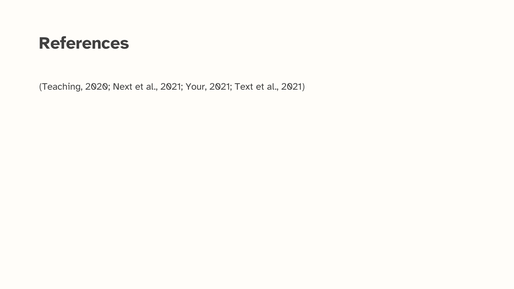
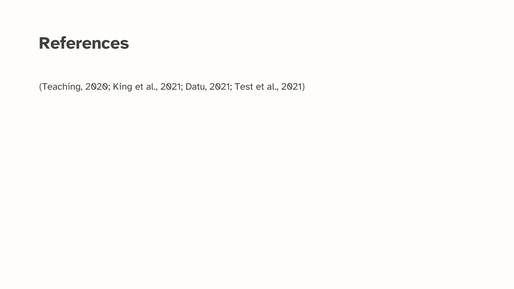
Next: Next -> King
Your: Your -> Datu
Text: Text -> Test
